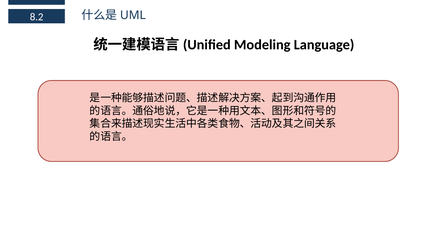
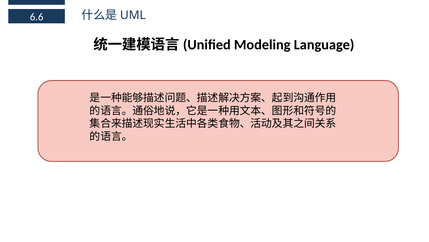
8.2: 8.2 -> 6.6
